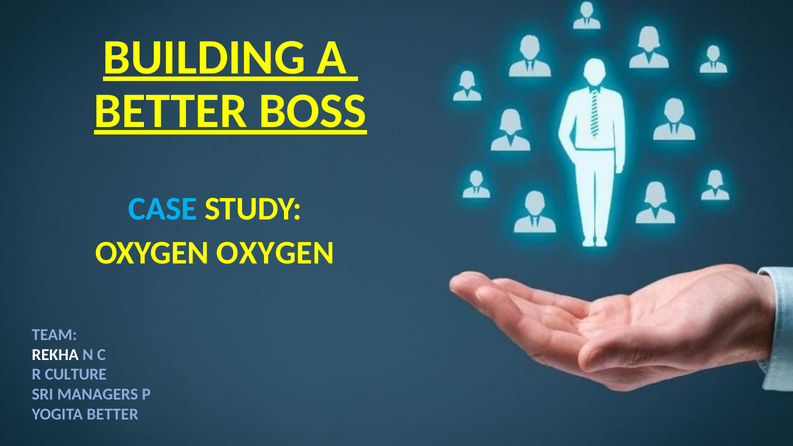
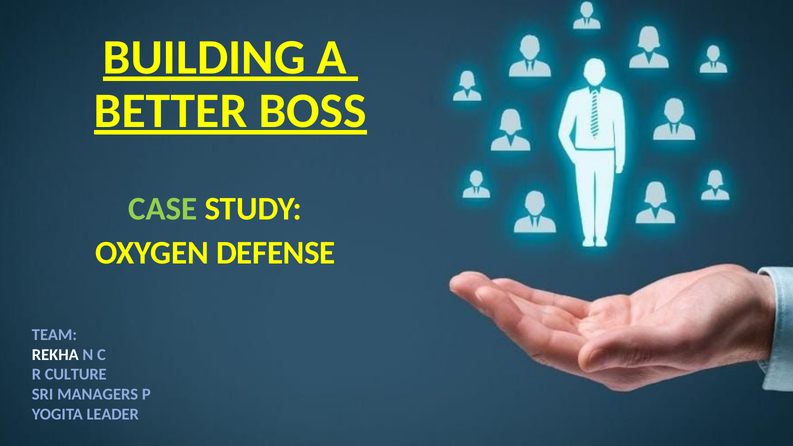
CASE colour: light blue -> light green
OXYGEN OXYGEN: OXYGEN -> DEFENSE
YOGITA BETTER: BETTER -> LEADER
